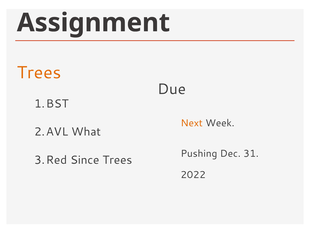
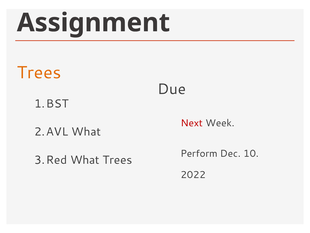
Next colour: orange -> red
Pushing: Pushing -> Perform
31: 31 -> 10
Since at (85, 160): Since -> What
